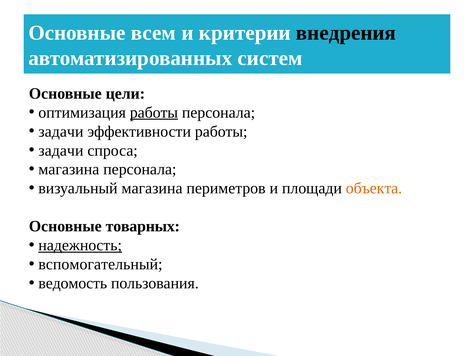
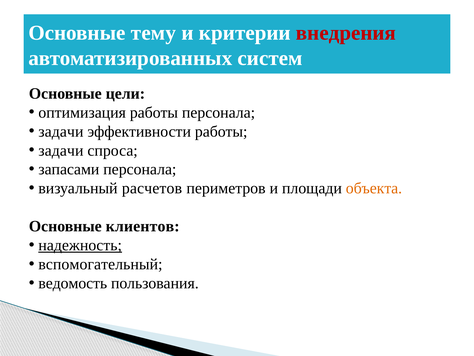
всем: всем -> тему
внедрения colour: black -> red
работы at (154, 112) underline: present -> none
магазина at (69, 169): магазина -> запасами
визуальный магазина: магазина -> расчетов
товарных: товарных -> клиентов
